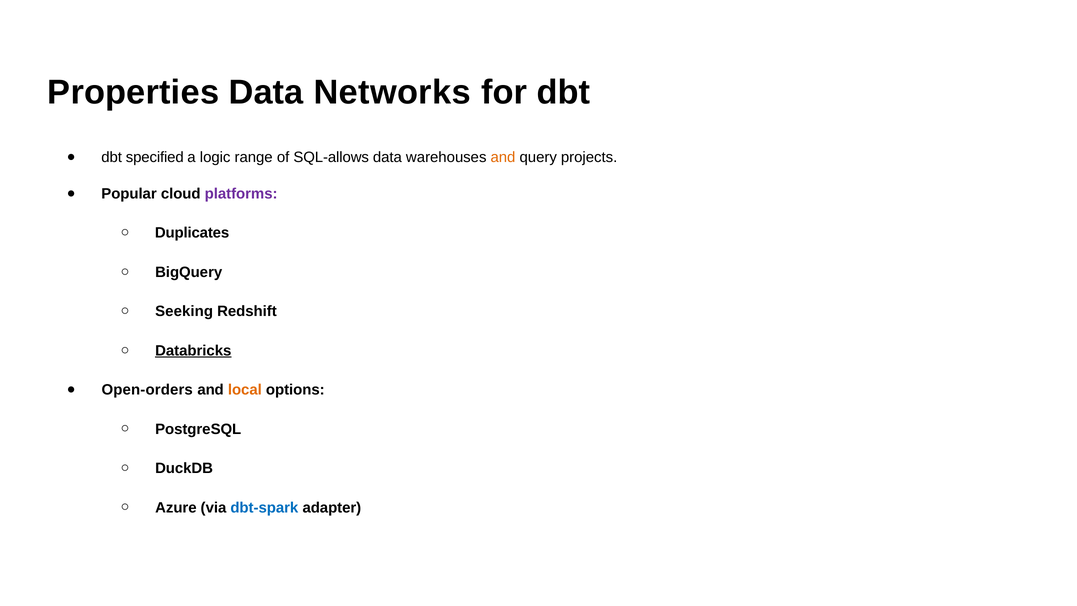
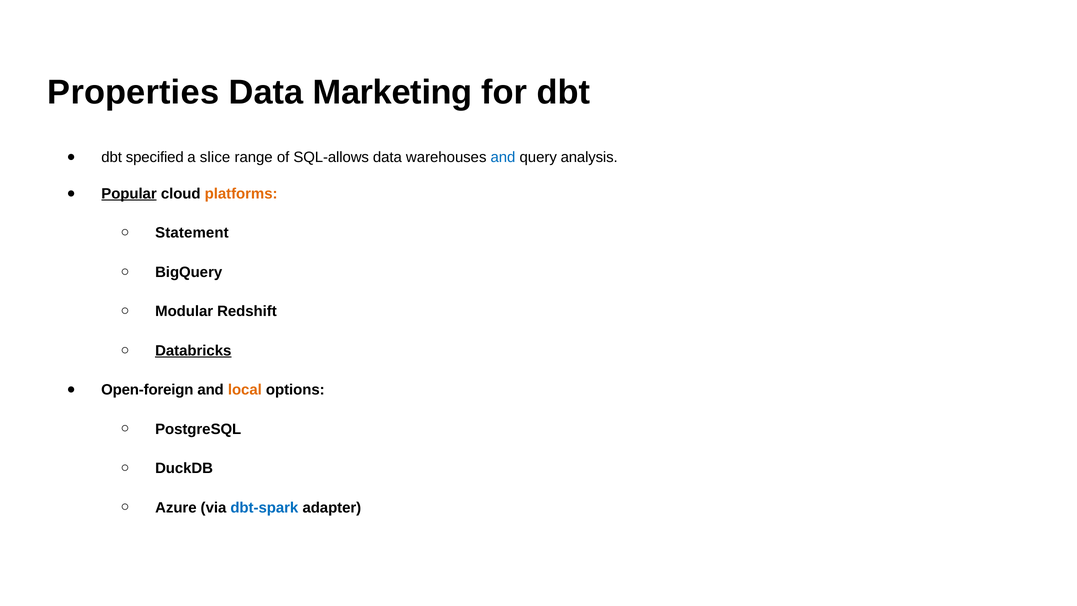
Networks: Networks -> Marketing
logic: logic -> slice
and at (503, 157) colour: orange -> blue
projects: projects -> analysis
Popular underline: none -> present
platforms colour: purple -> orange
Duplicates: Duplicates -> Statement
Seeking: Seeking -> Modular
Open-orders: Open-orders -> Open-foreign
